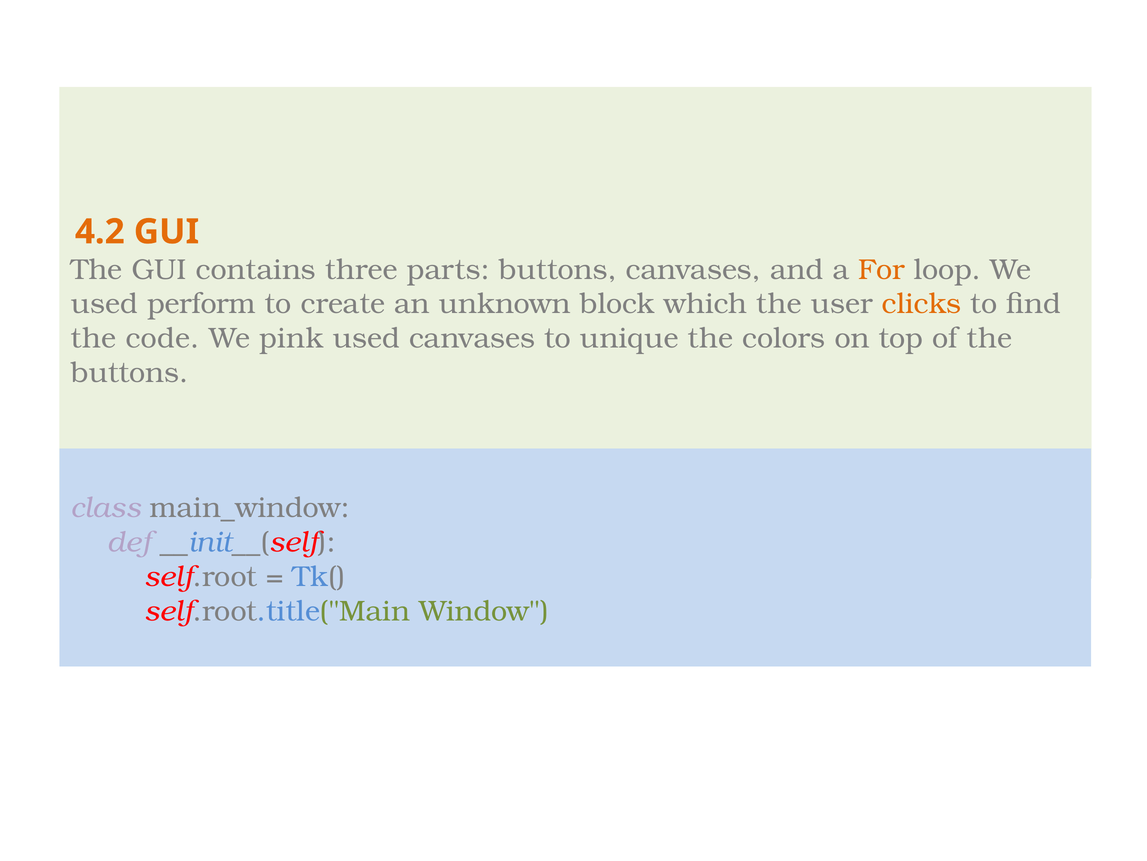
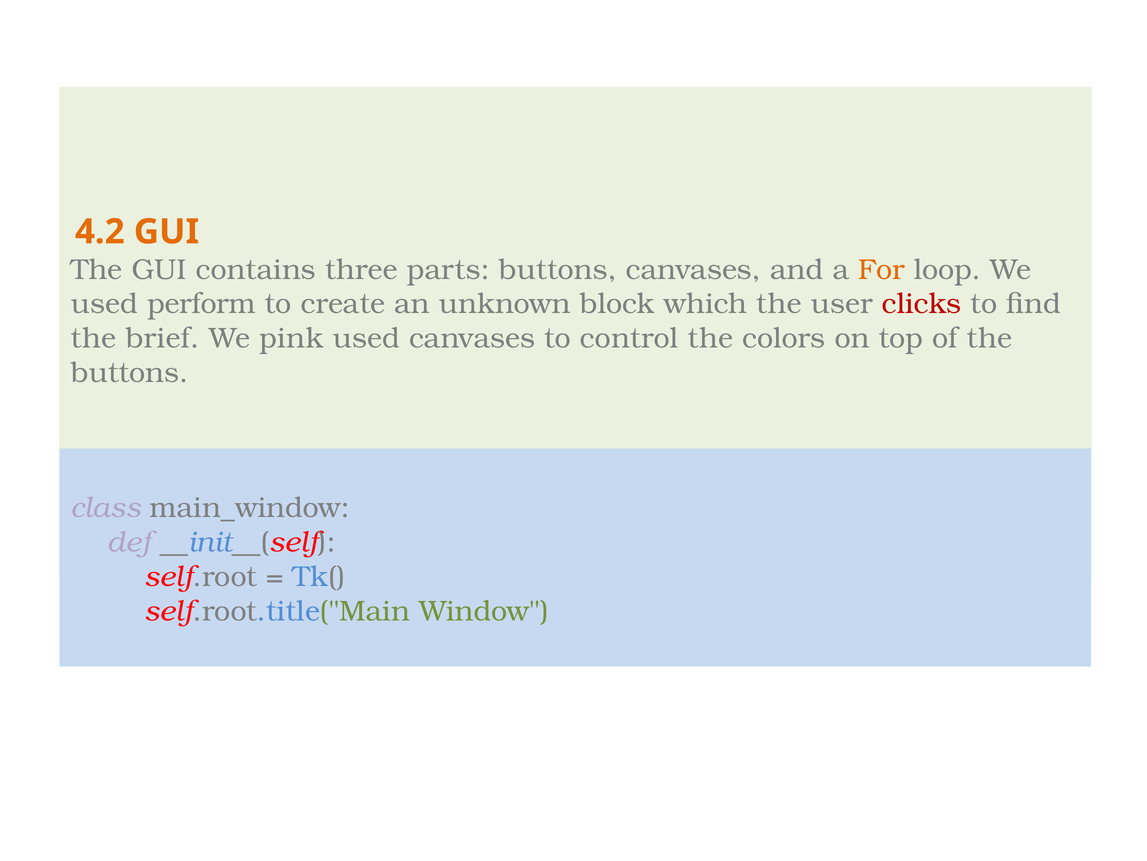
clicks colour: orange -> red
code: code -> brief
unique: unique -> control
